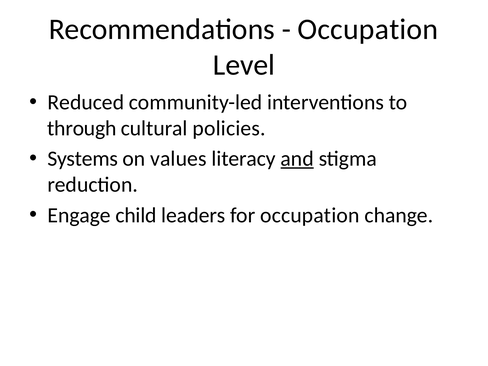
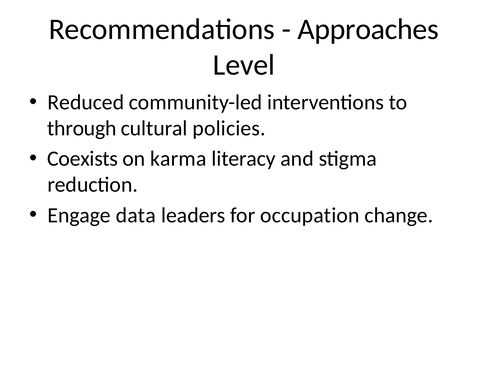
Occupation at (368, 29): Occupation -> Approaches
Systems: Systems -> Coexists
values: values -> karma
and underline: present -> none
child: child -> data
